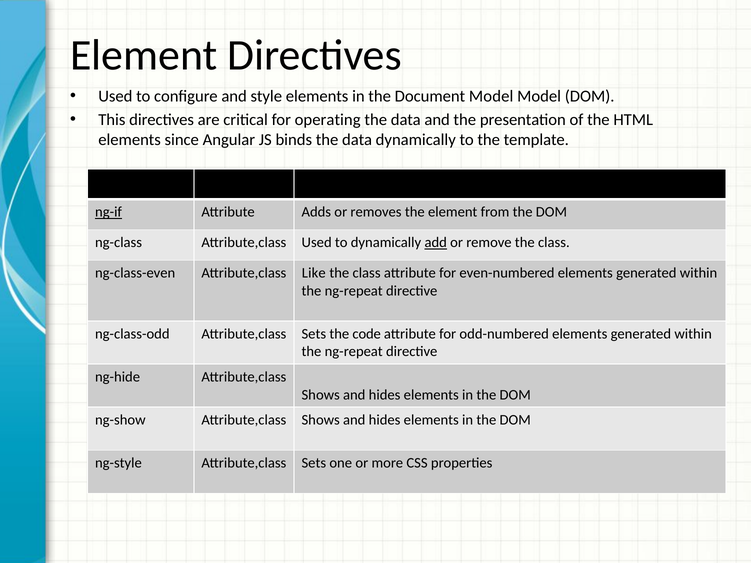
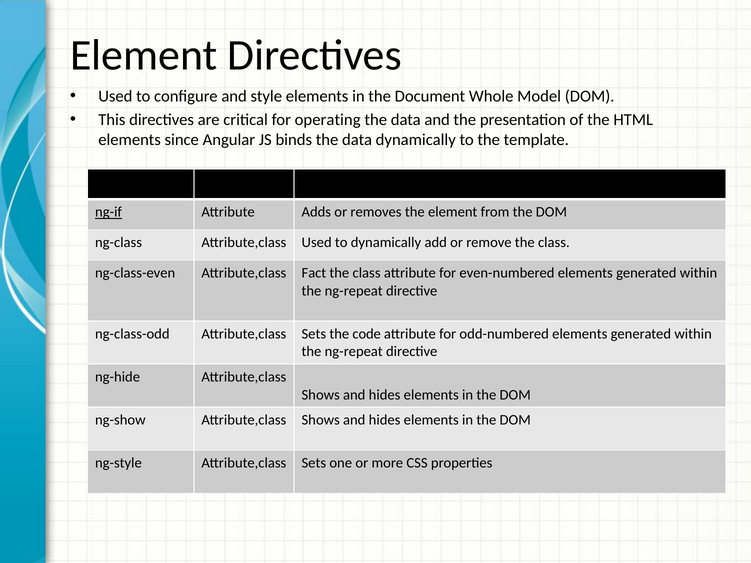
Document Model: Model -> Whole
add underline: present -> none
Like: Like -> Fact
